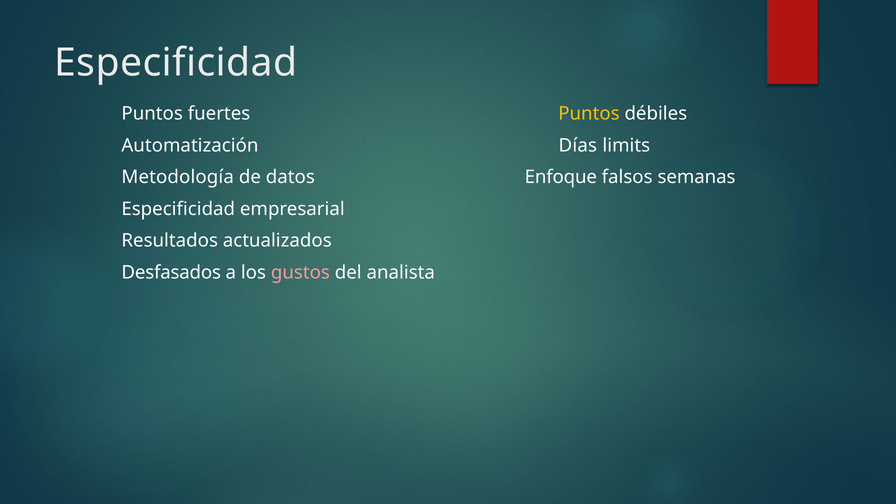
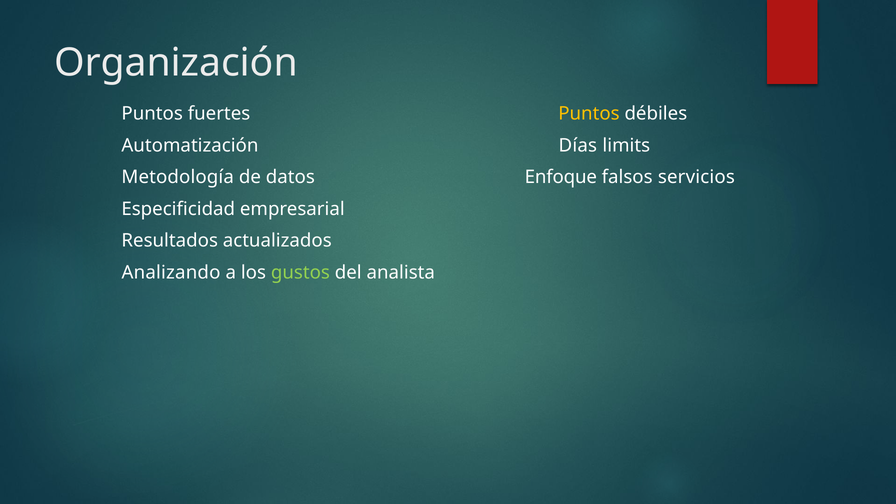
Especificidad at (176, 63): Especificidad -> Organización
semanas: semanas -> servicios
Desfasados: Desfasados -> Analizando
gustos colour: pink -> light green
